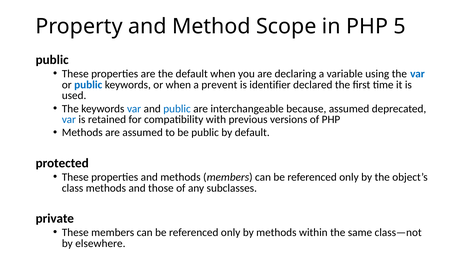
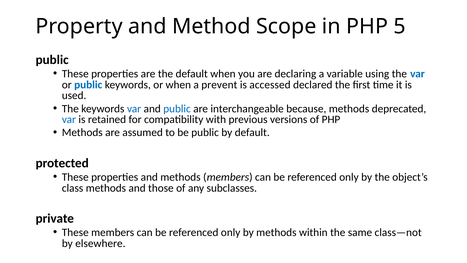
identifier: identifier -> accessed
because assumed: assumed -> methods
